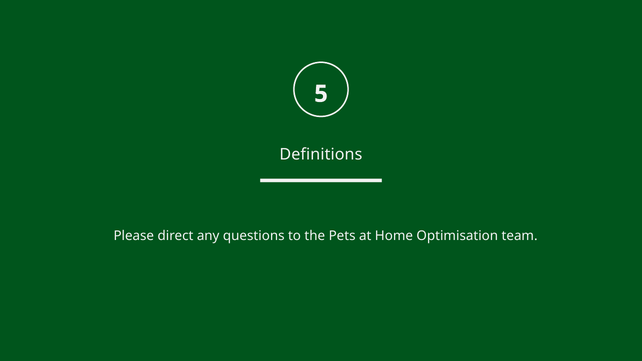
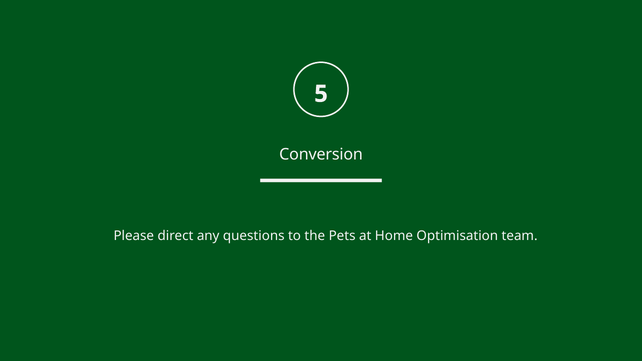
Definitions: Definitions -> Conversion
